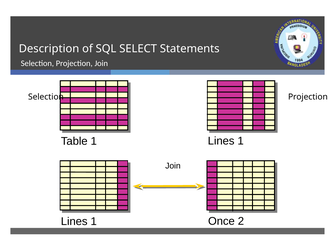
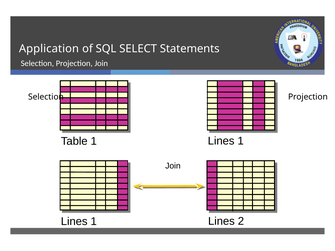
Description: Description -> Application
Once at (221, 222): Once -> Lines
